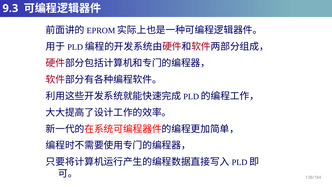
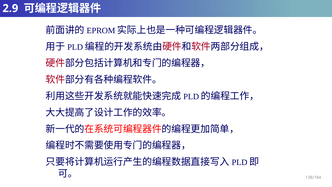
9.3: 9.3 -> 2.9
